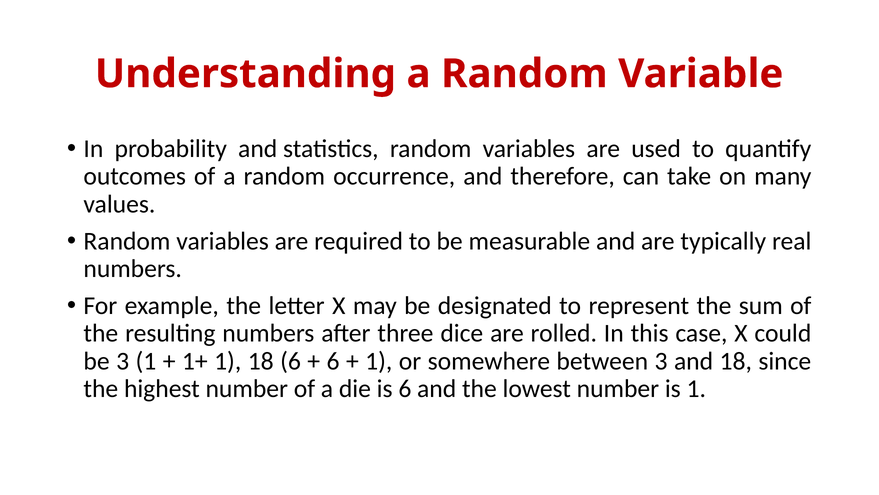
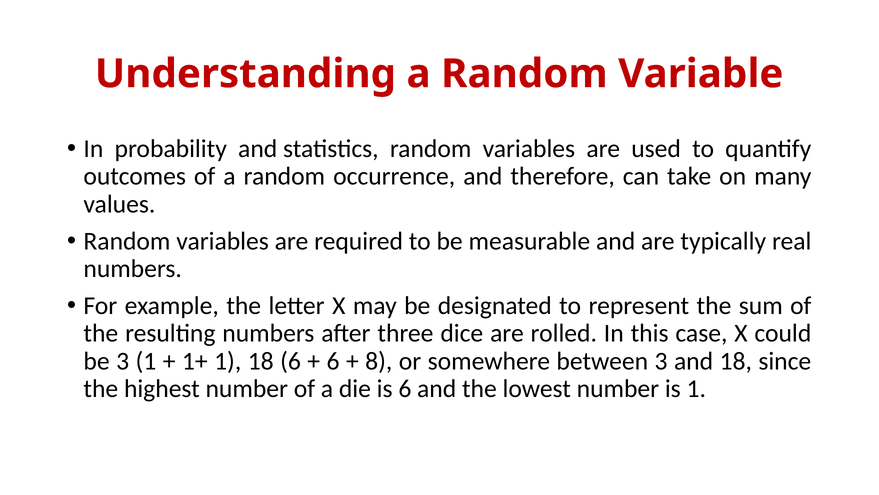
1 at (379, 361): 1 -> 8
